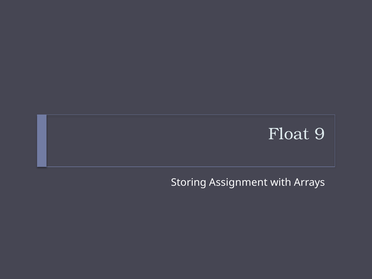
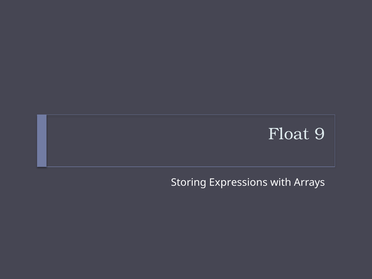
Assignment: Assignment -> Expressions
